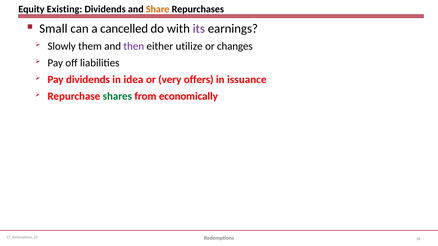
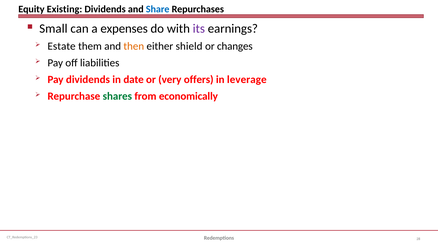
Share colour: orange -> blue
cancelled: cancelled -> expenses
Slowly: Slowly -> Estate
then colour: purple -> orange
utilize: utilize -> shield
idea: idea -> date
issuance: issuance -> leverage
